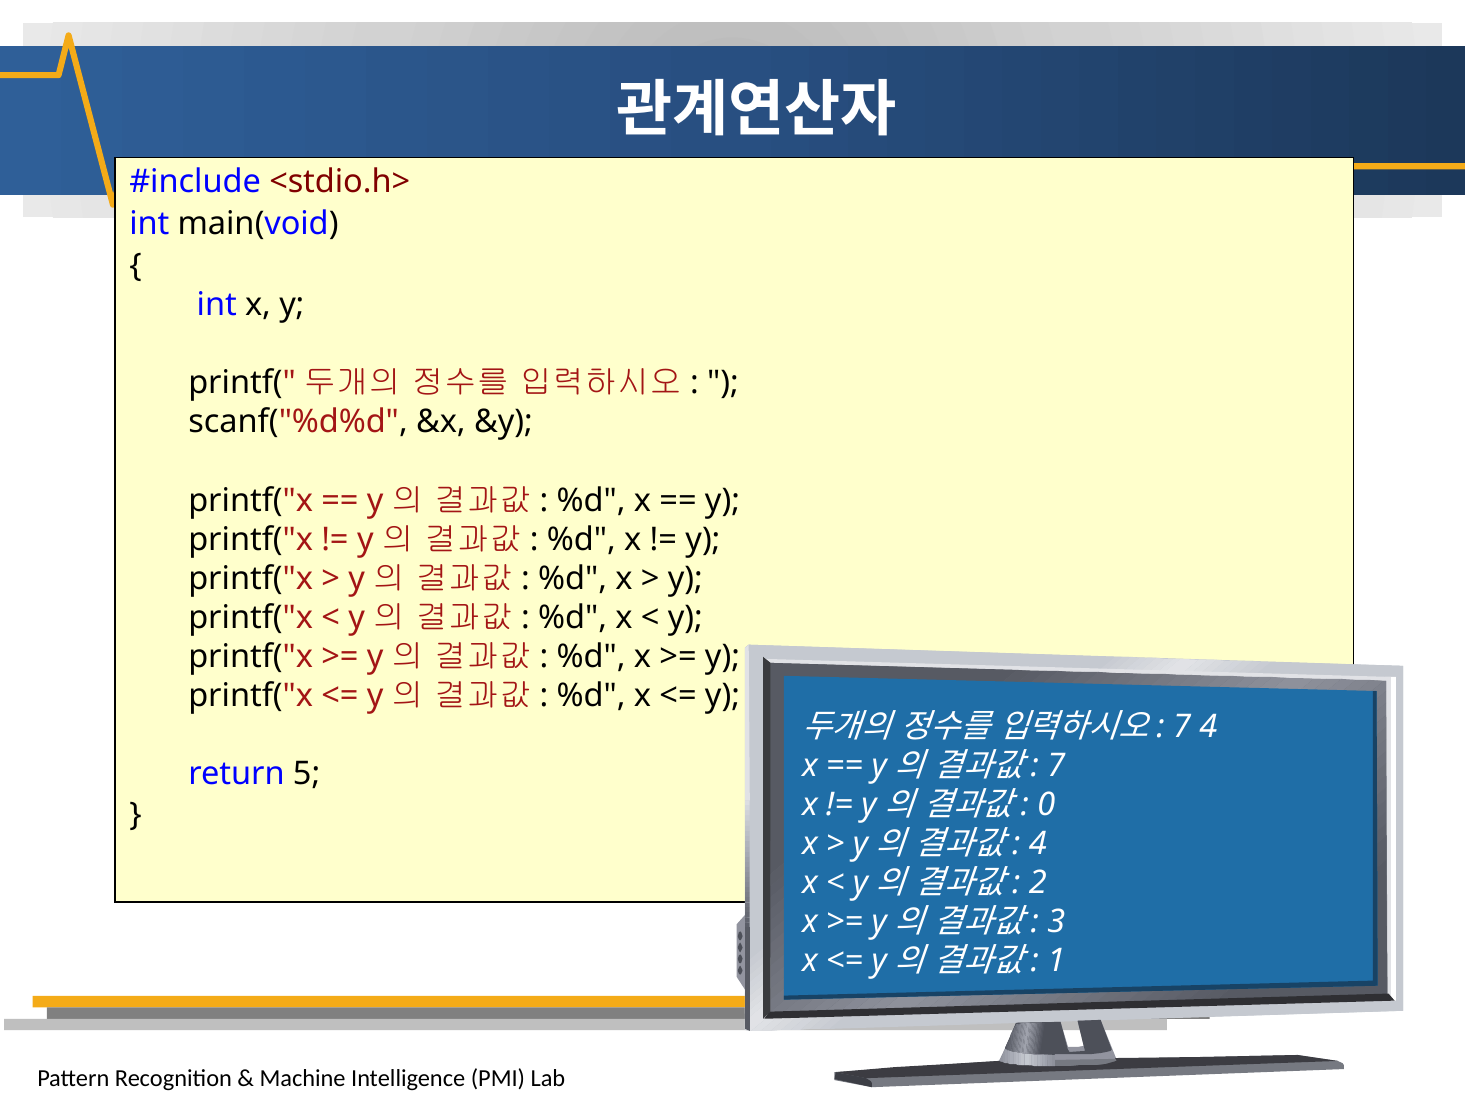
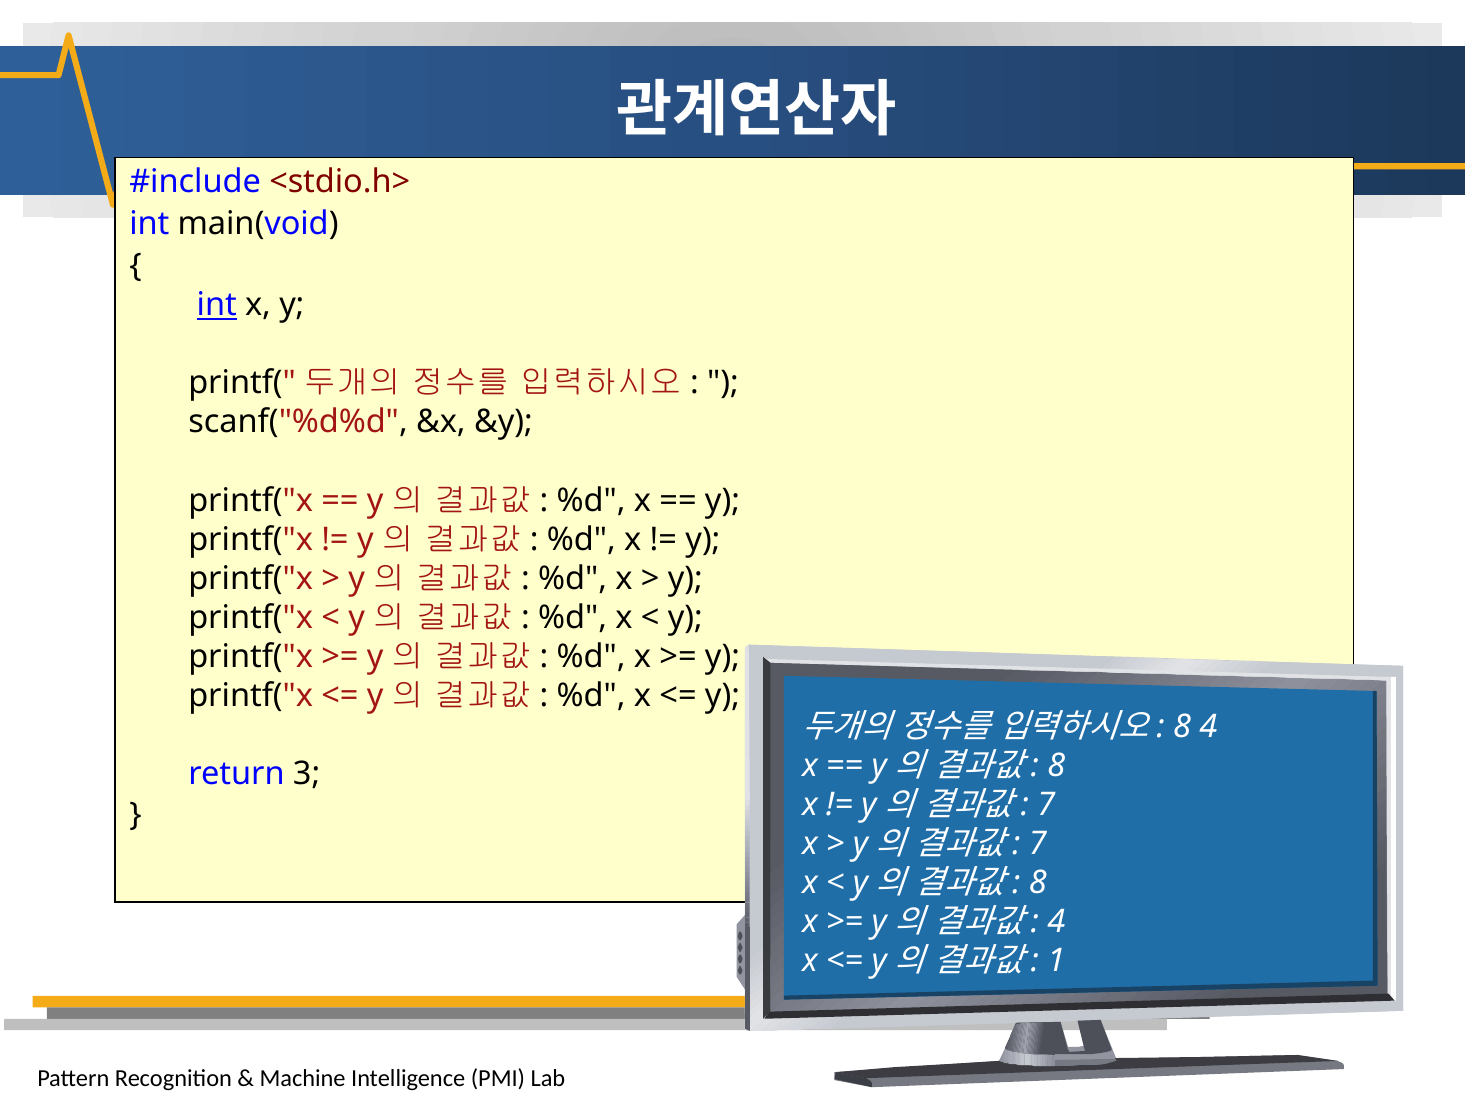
int at (217, 305) underline: none -> present
7 at (1182, 727): 7 -> 8
7 at (1056, 766): 7 -> 8
5: 5 -> 3
0 at (1046, 805): 0 -> 7
4 at (1038, 844): 4 -> 7
2 at (1038, 883): 2 -> 8
3 at (1056, 922): 3 -> 4
